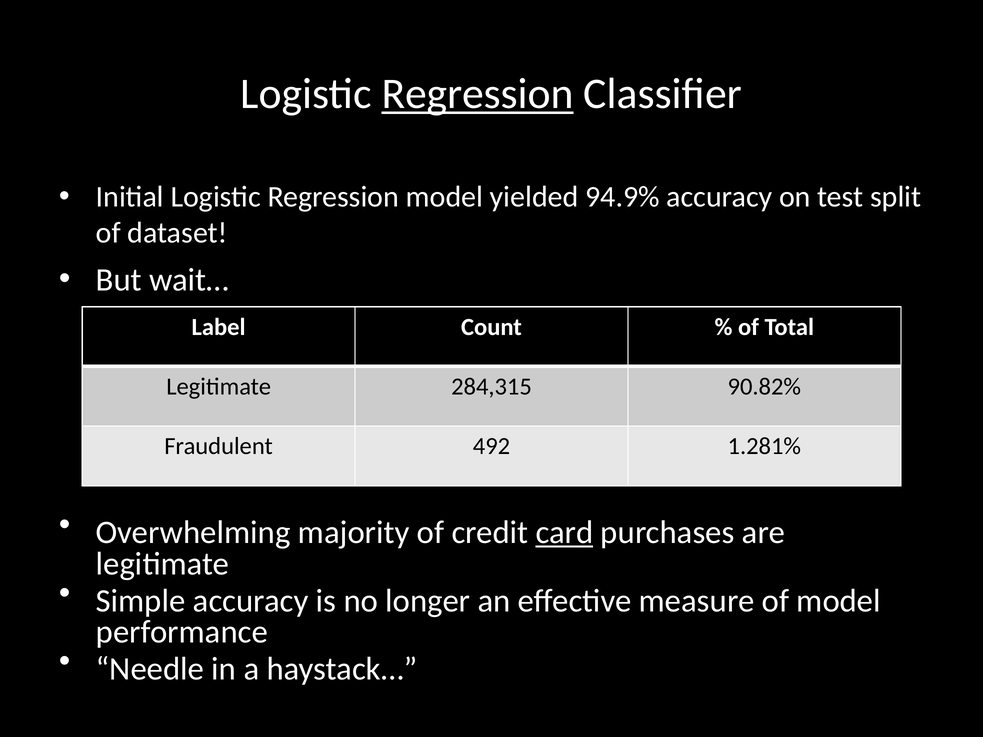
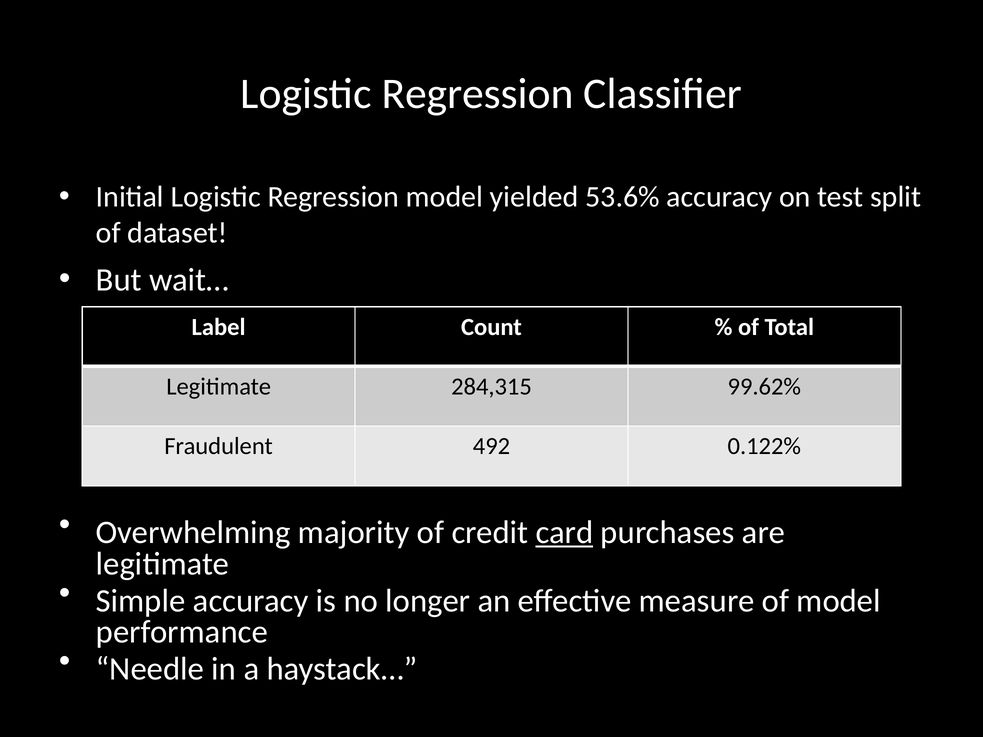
Regression at (478, 94) underline: present -> none
94.9%: 94.9% -> 53.6%
90.82%: 90.82% -> 99.62%
1.281%: 1.281% -> 0.122%
